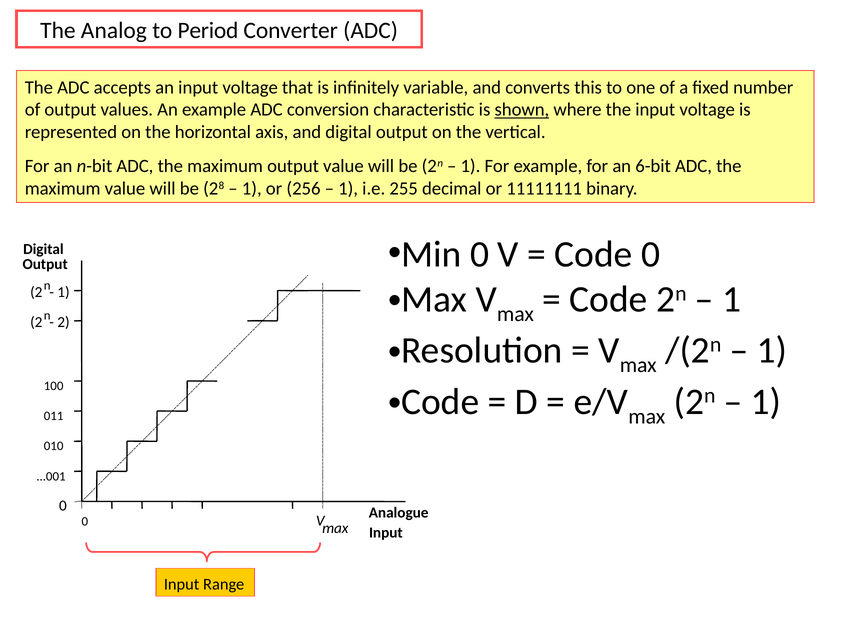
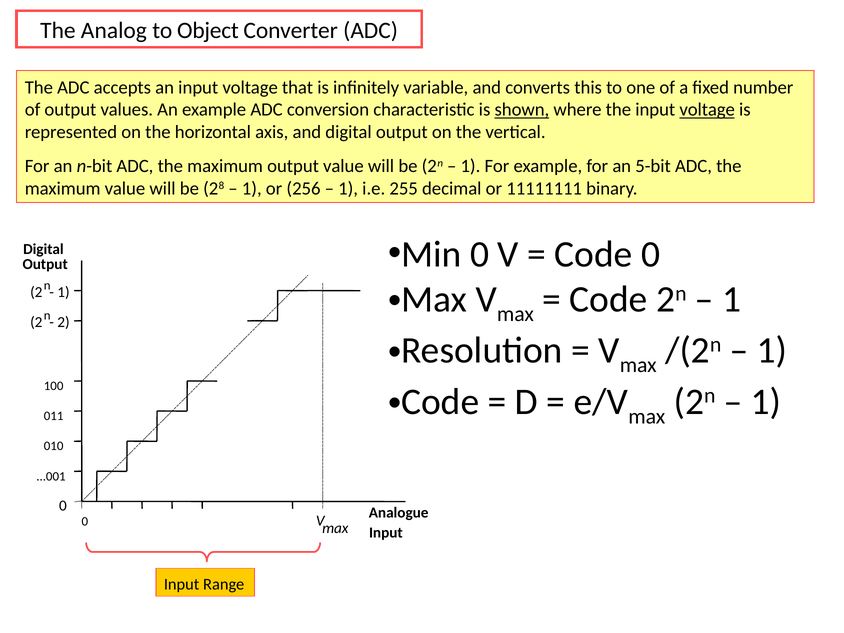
Period: Period -> Object
voltage at (707, 110) underline: none -> present
6-bit: 6-bit -> 5-bit
